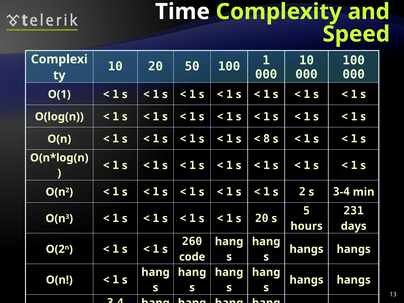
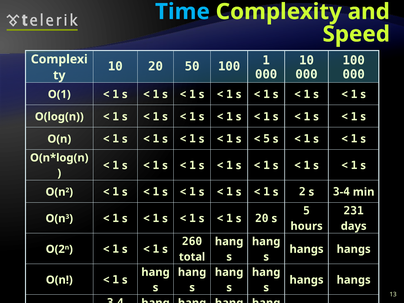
Time colour: white -> light blue
8 at (267, 139): 8 -> 5
code: code -> total
